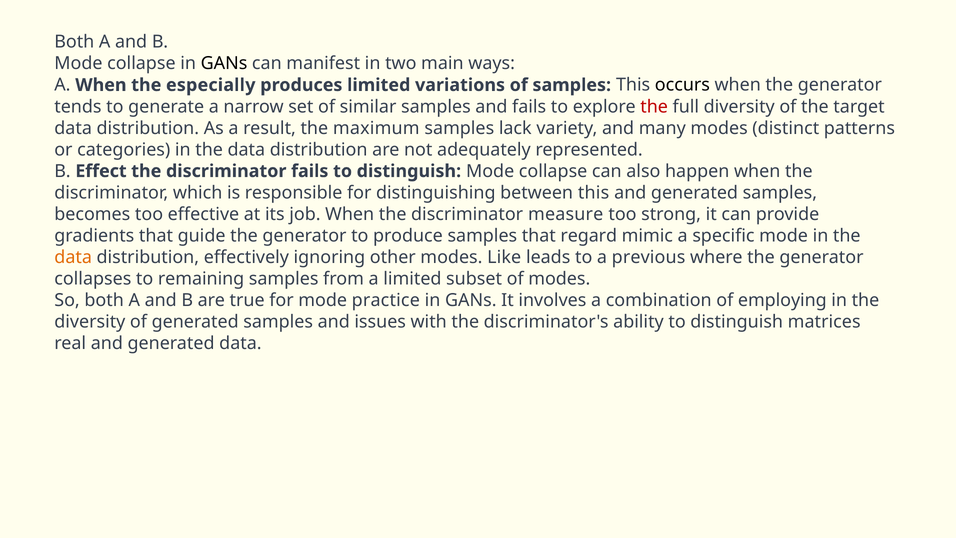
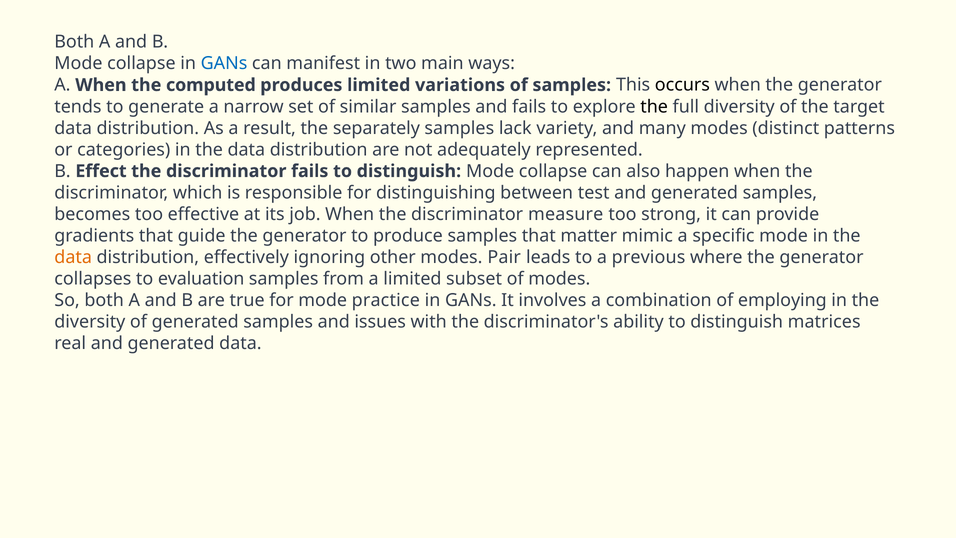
GANs at (224, 64) colour: black -> blue
especially: especially -> computed
the at (654, 107) colour: red -> black
maximum: maximum -> separately
between this: this -> test
regard: regard -> matter
Like: Like -> Pair
remaining: remaining -> evaluation
